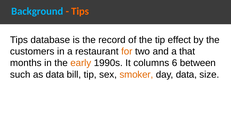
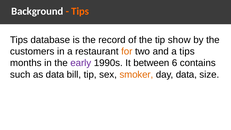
Background colour: light blue -> white
effect: effect -> show
a that: that -> tips
early colour: orange -> purple
columns: columns -> between
between: between -> contains
